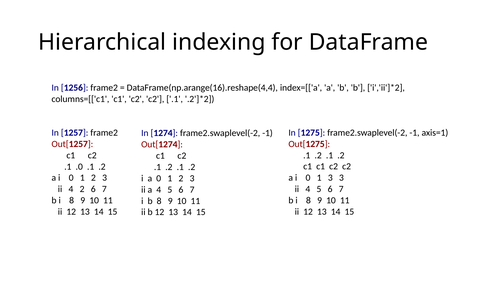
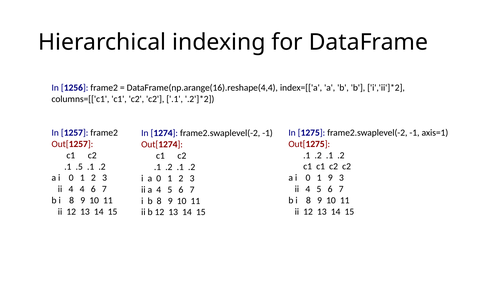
.0: .0 -> .5
1 3: 3 -> 9
4 2: 2 -> 4
